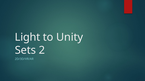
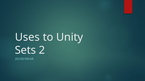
Light: Light -> Uses
